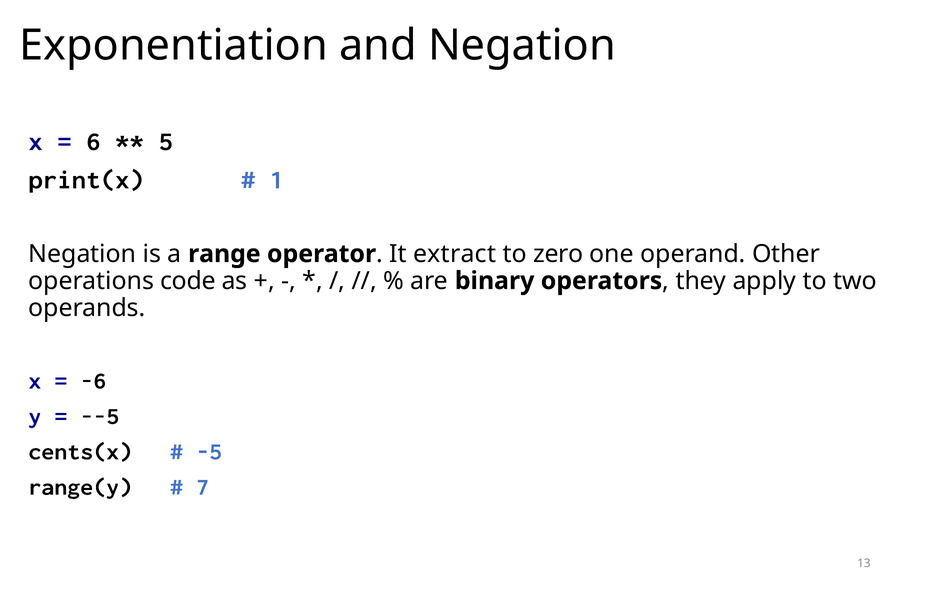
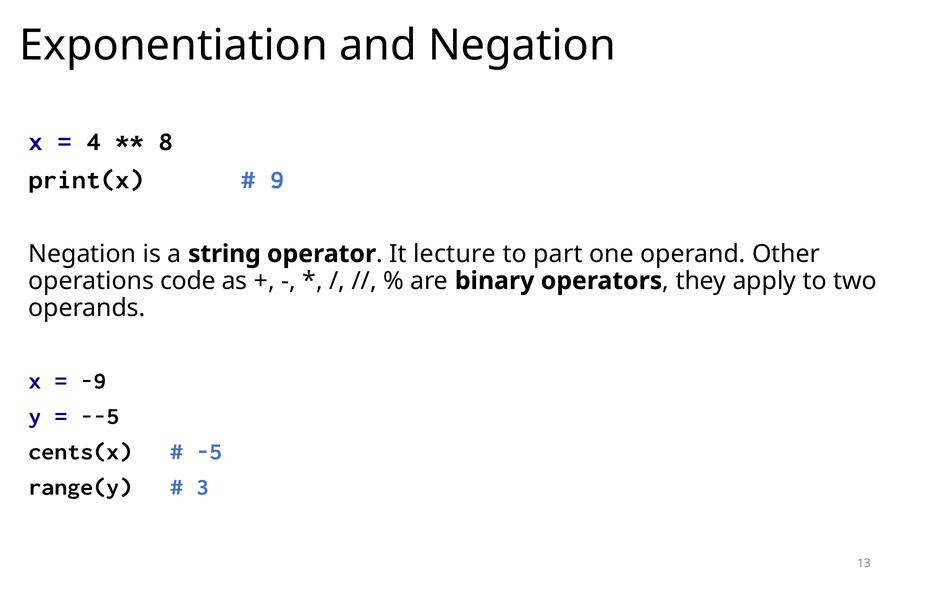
6: 6 -> 4
5: 5 -> 8
1: 1 -> 9
range: range -> string
extract: extract -> lecture
zero: zero -> part
-6: -6 -> -9
7: 7 -> 3
